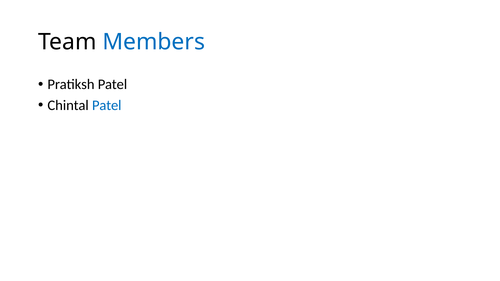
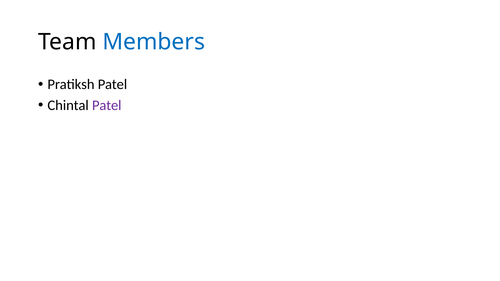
Patel at (107, 106) colour: blue -> purple
